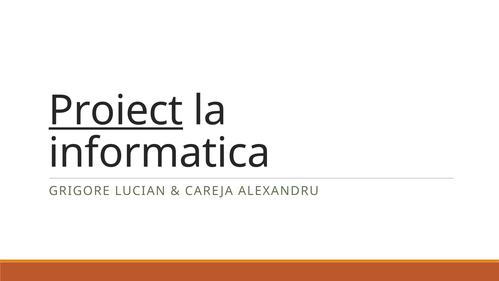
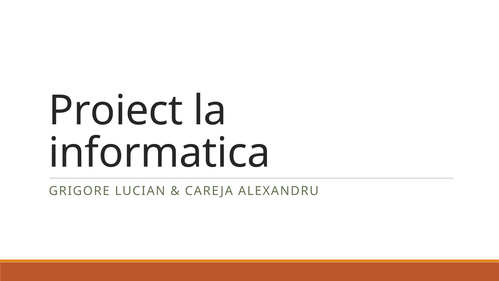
Proiect underline: present -> none
